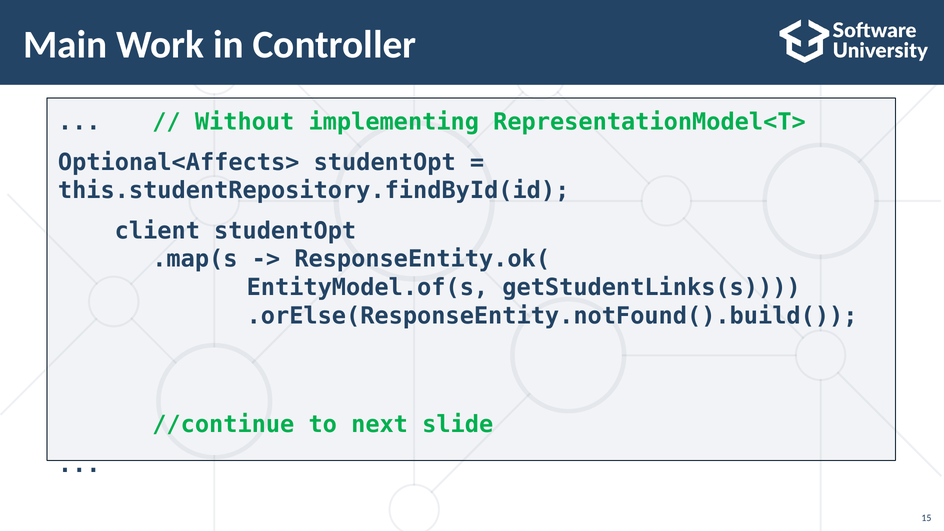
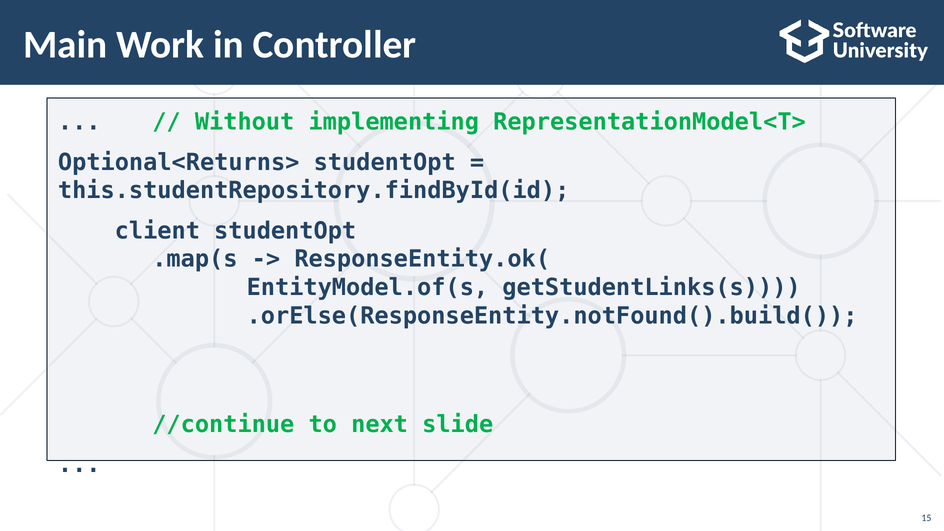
Optional<Affects>: Optional<Affects> -> Optional<Returns>
